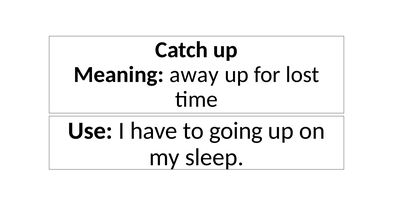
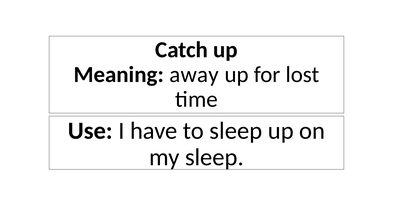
to going: going -> sleep
